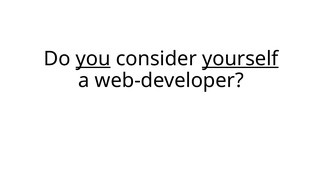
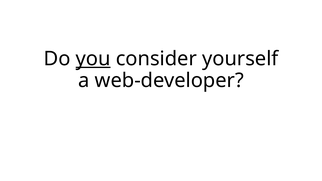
yourself underline: present -> none
